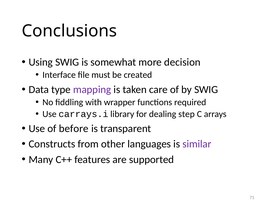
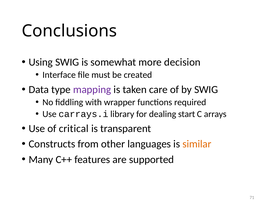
step: step -> start
before: before -> critical
similar colour: purple -> orange
